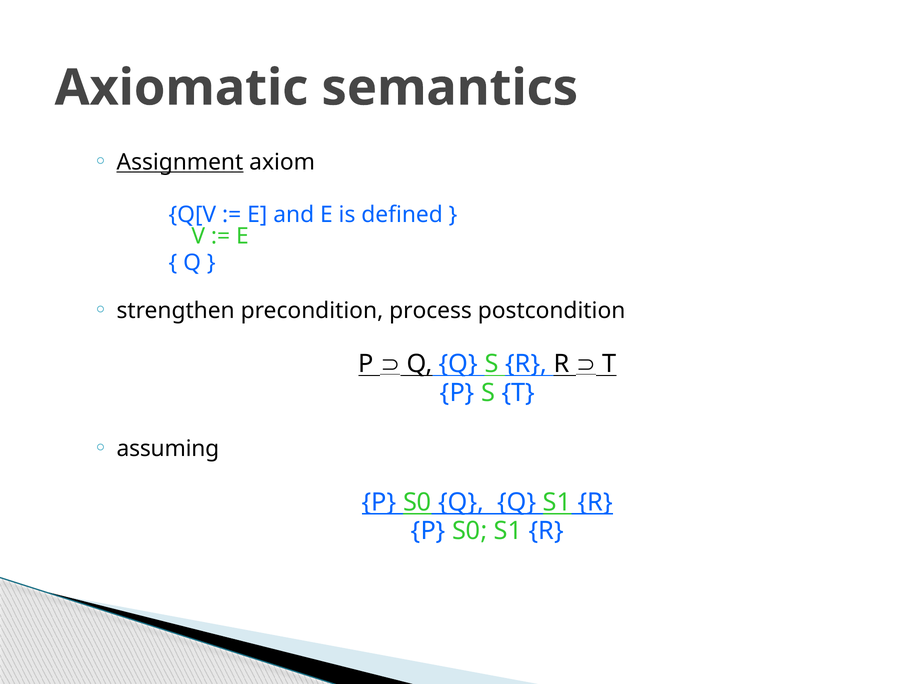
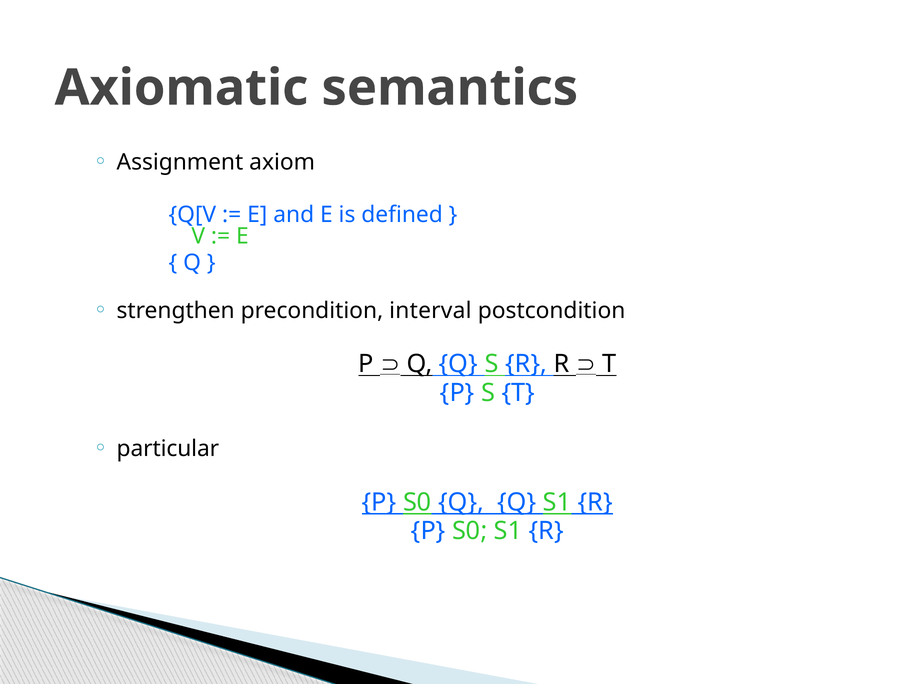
Assignment underline: present -> none
process: process -> interval
assuming: assuming -> particular
